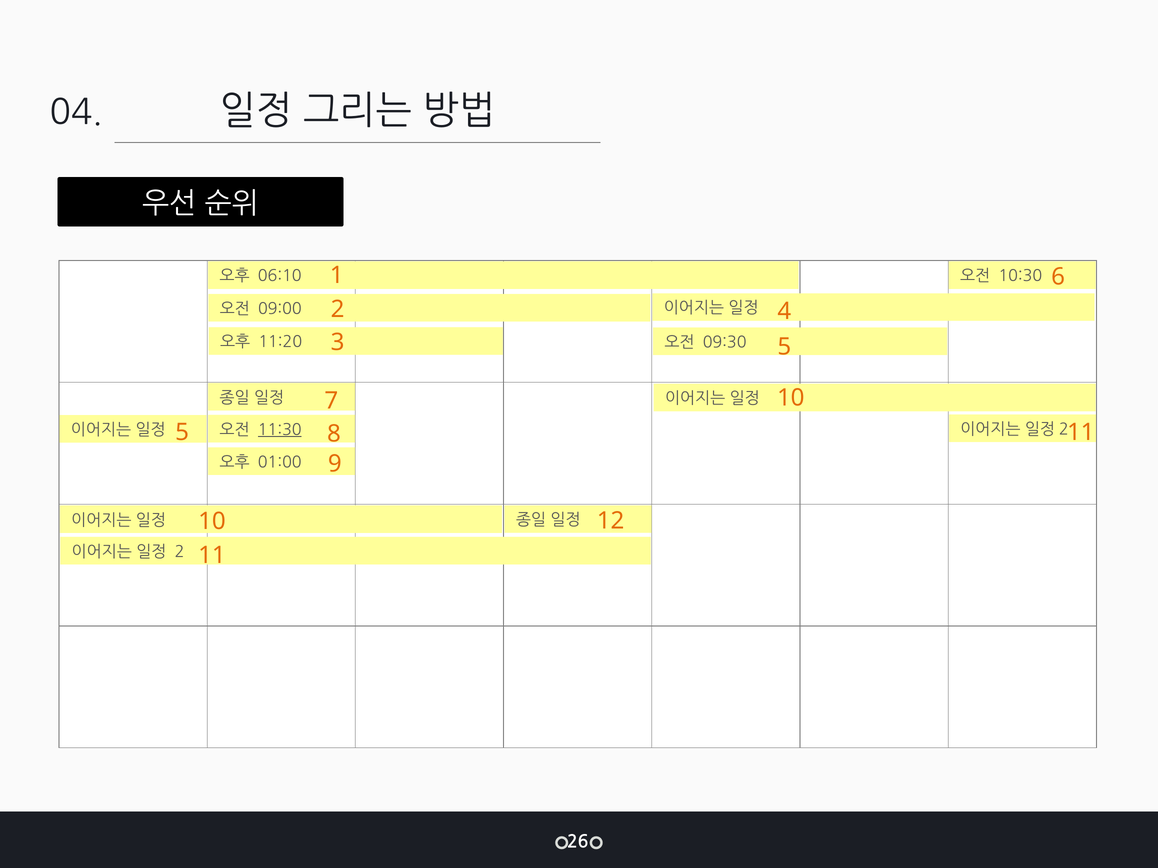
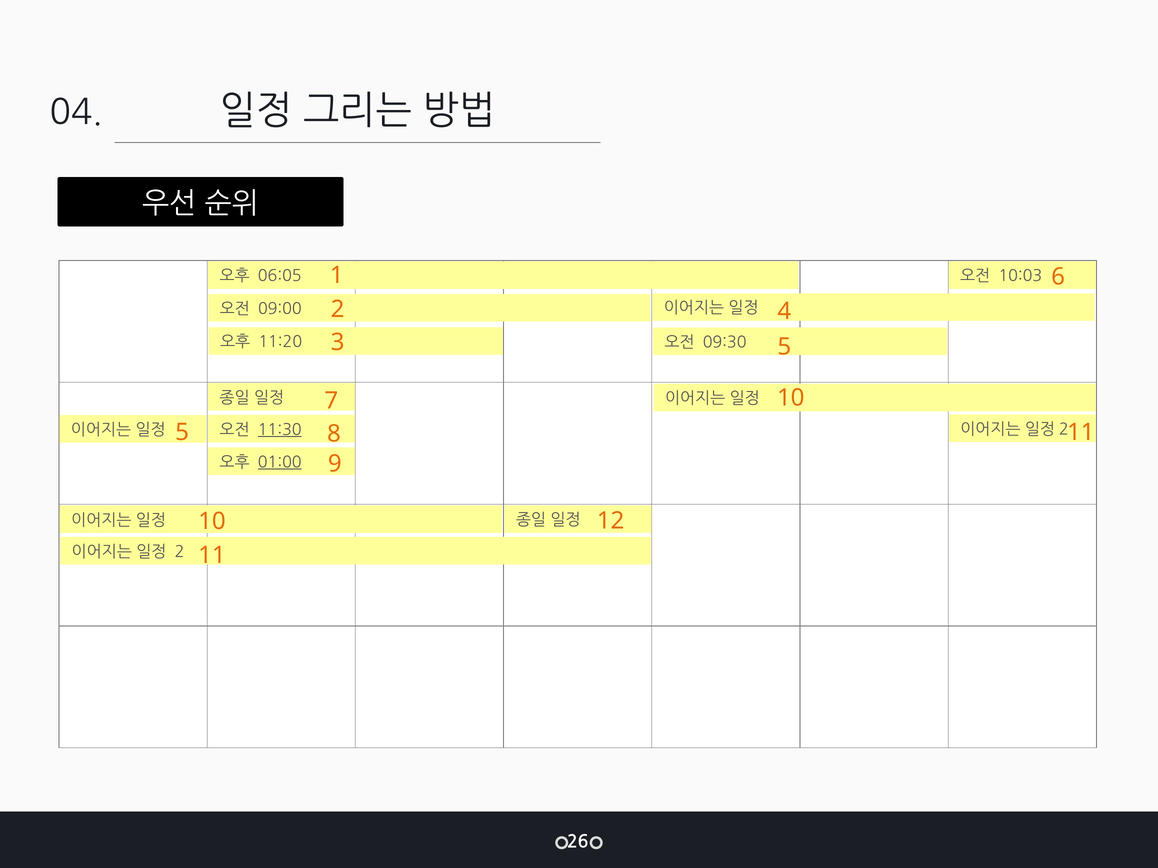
06:10: 06:10 -> 06:05
10:30: 10:30 -> 10:03
01:00 underline: none -> present
